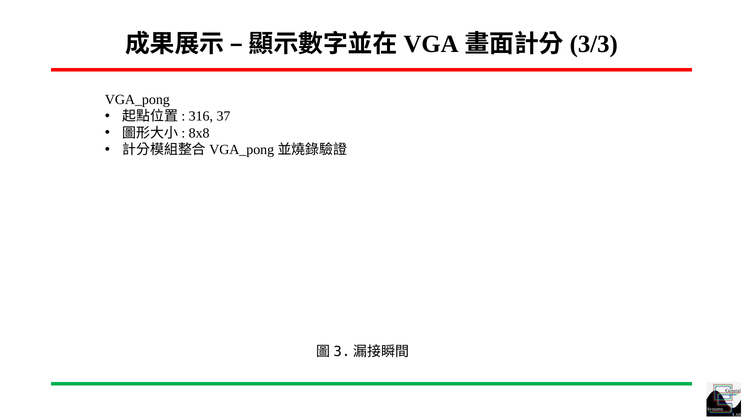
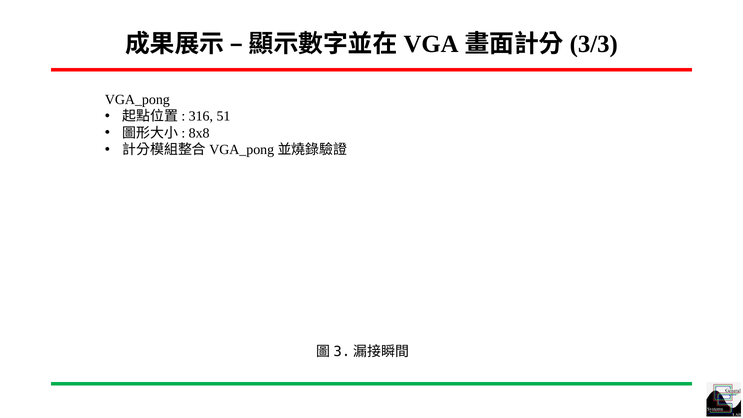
37: 37 -> 51
